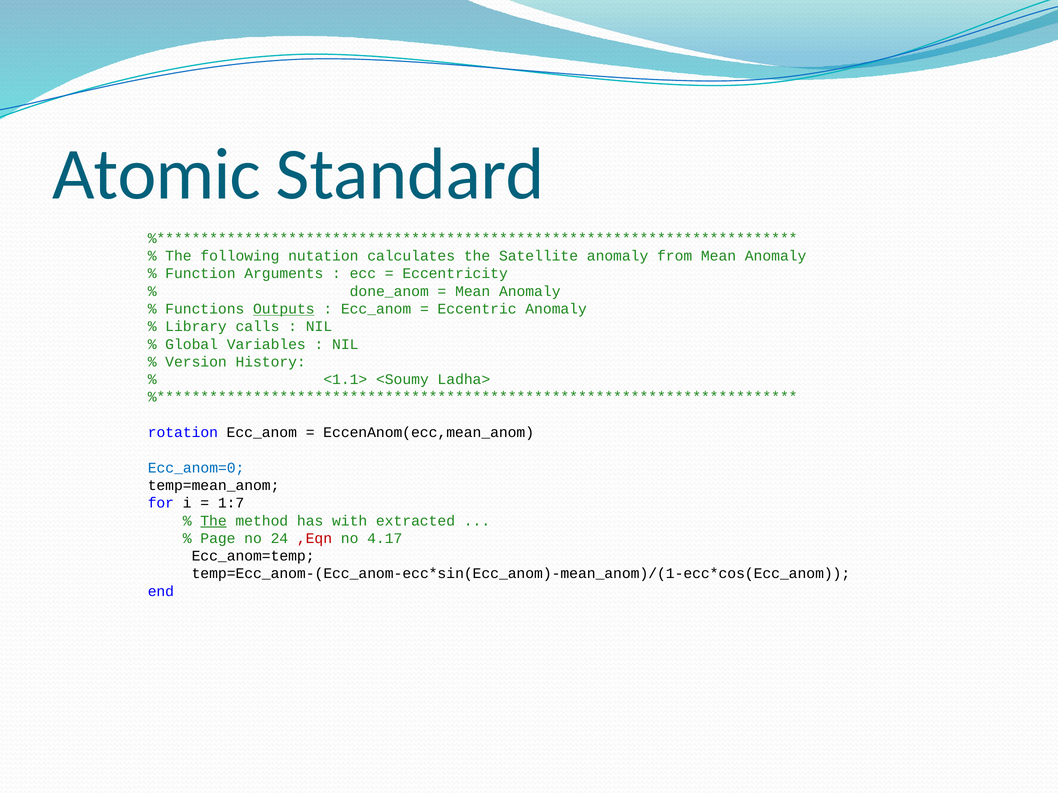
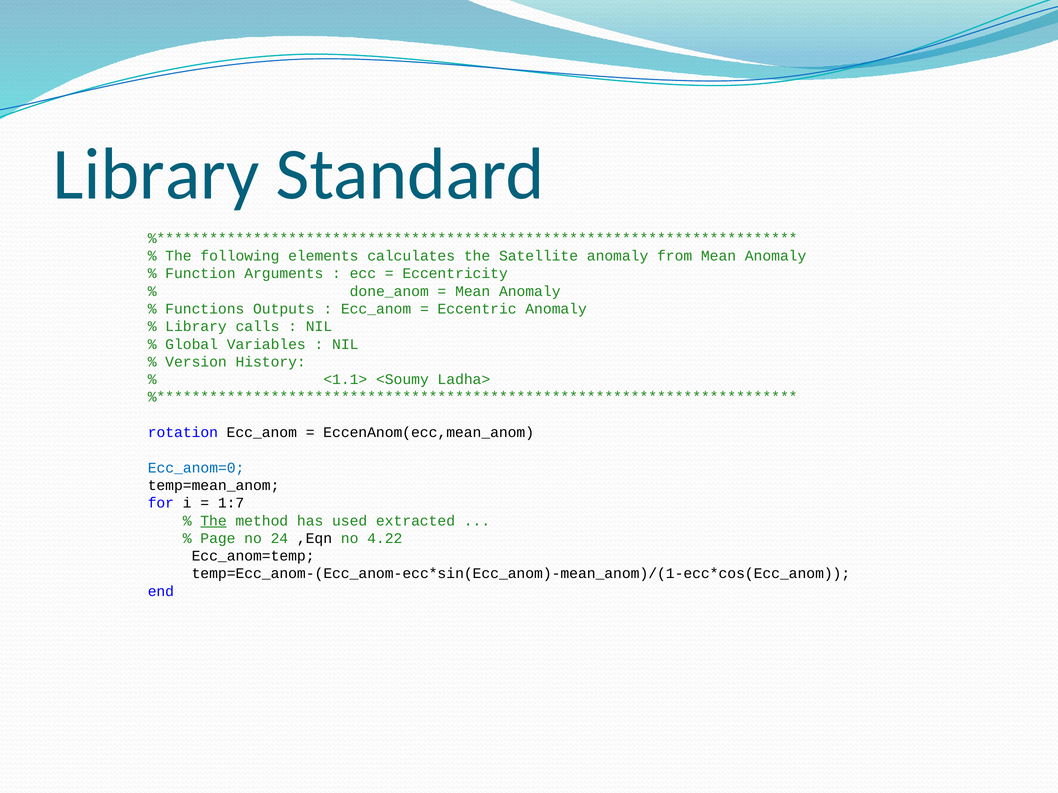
Atomic at (157, 175): Atomic -> Library
nutation: nutation -> elements
Outputs underline: present -> none
with: with -> used
,Eqn colour: red -> black
4.17: 4.17 -> 4.22
